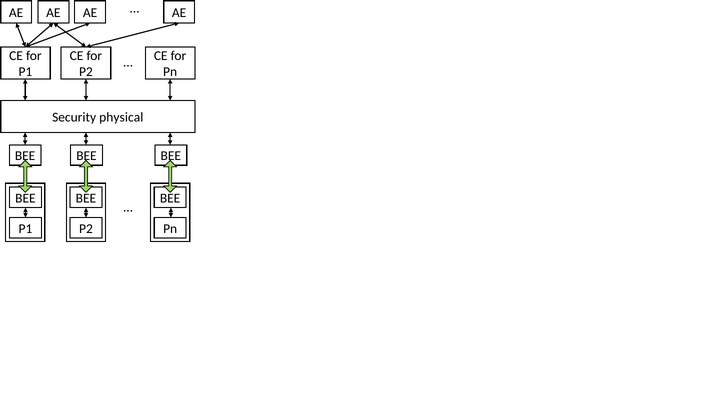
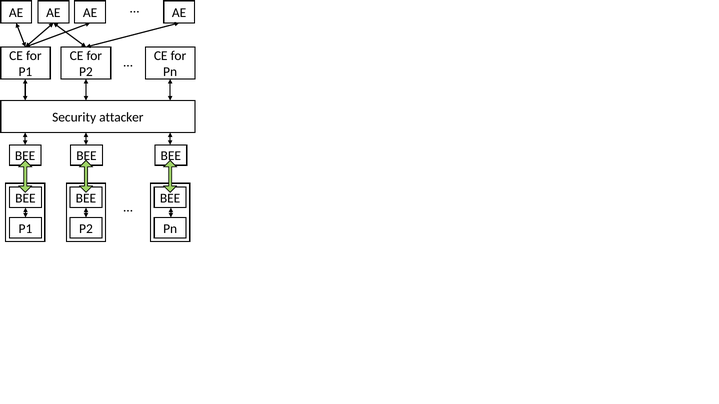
physical: physical -> attacker
